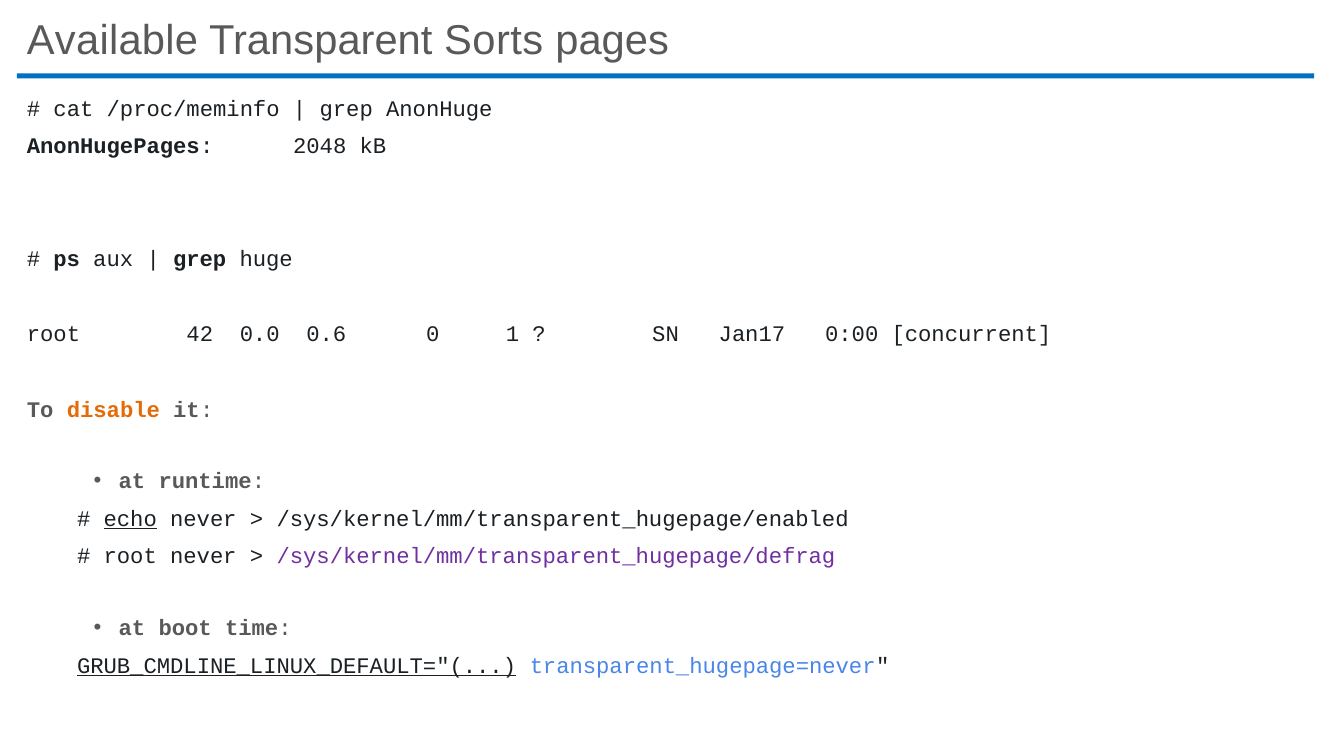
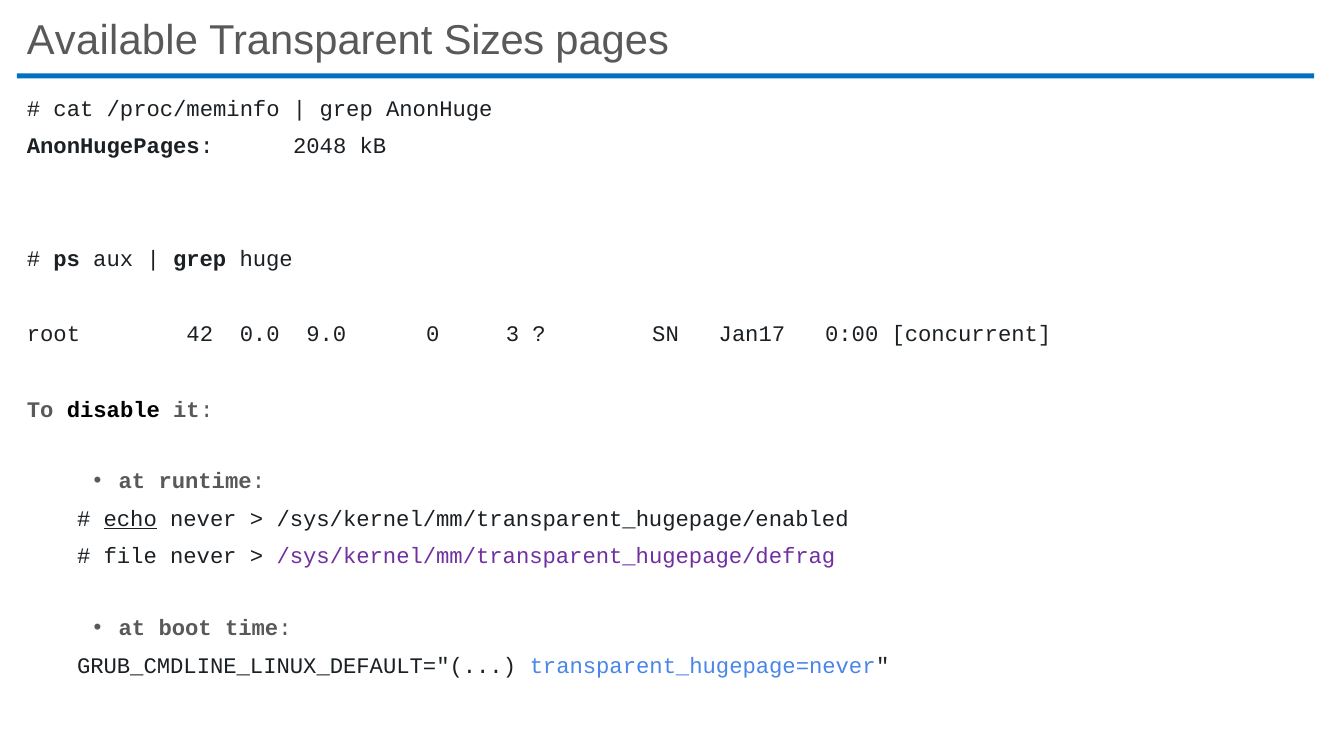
Sorts: Sorts -> Sizes
0.6: 0.6 -> 9.0
1: 1 -> 3
disable colour: orange -> black
root at (130, 557): root -> file
GRUB_CMDLINE_LINUX_DEFAULT="( underline: present -> none
